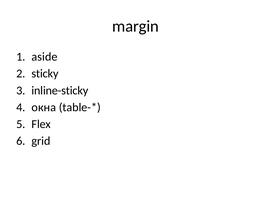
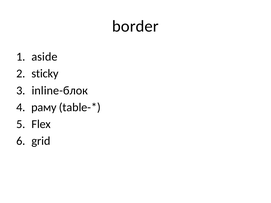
margin: margin -> border
inline-sticky: inline-sticky -> inline-блок
окна: окна -> раму
